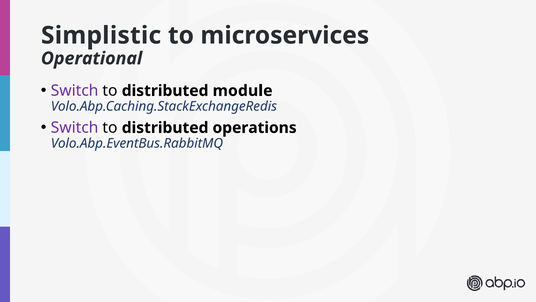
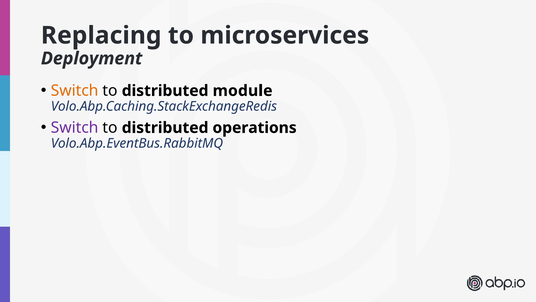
Simplistic: Simplistic -> Replacing
Operational: Operational -> Deployment
Switch at (75, 91) colour: purple -> orange
